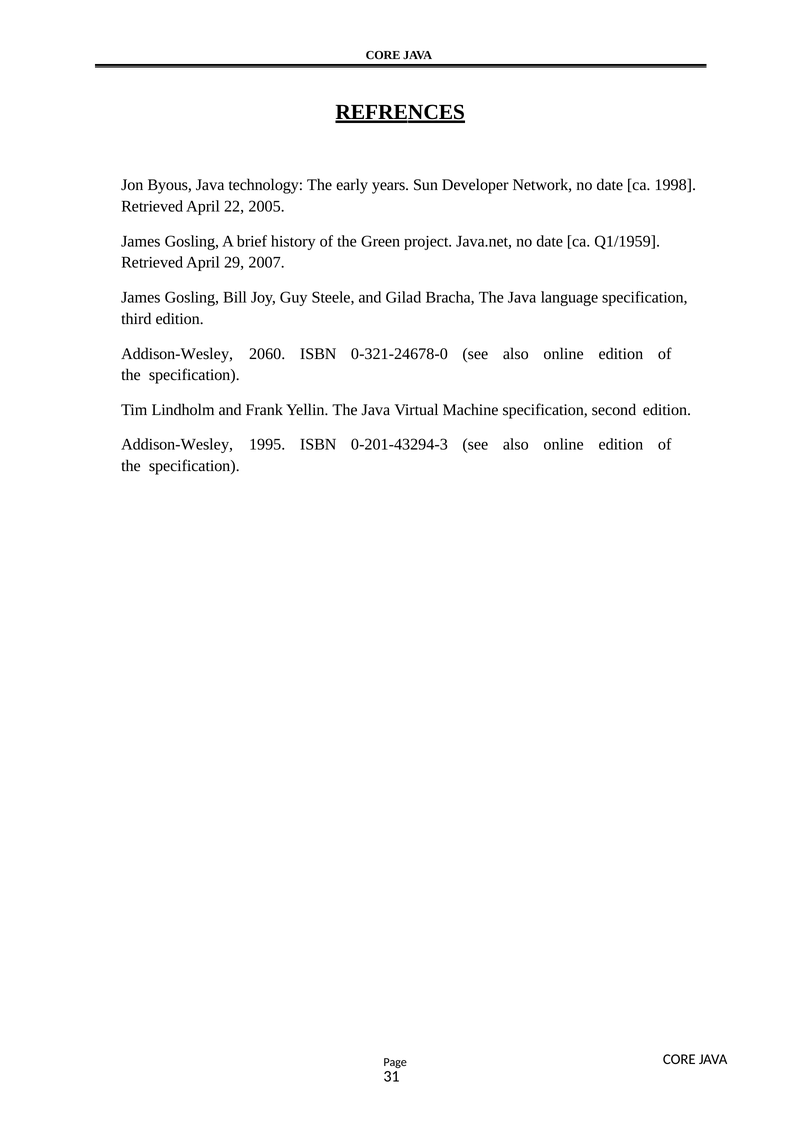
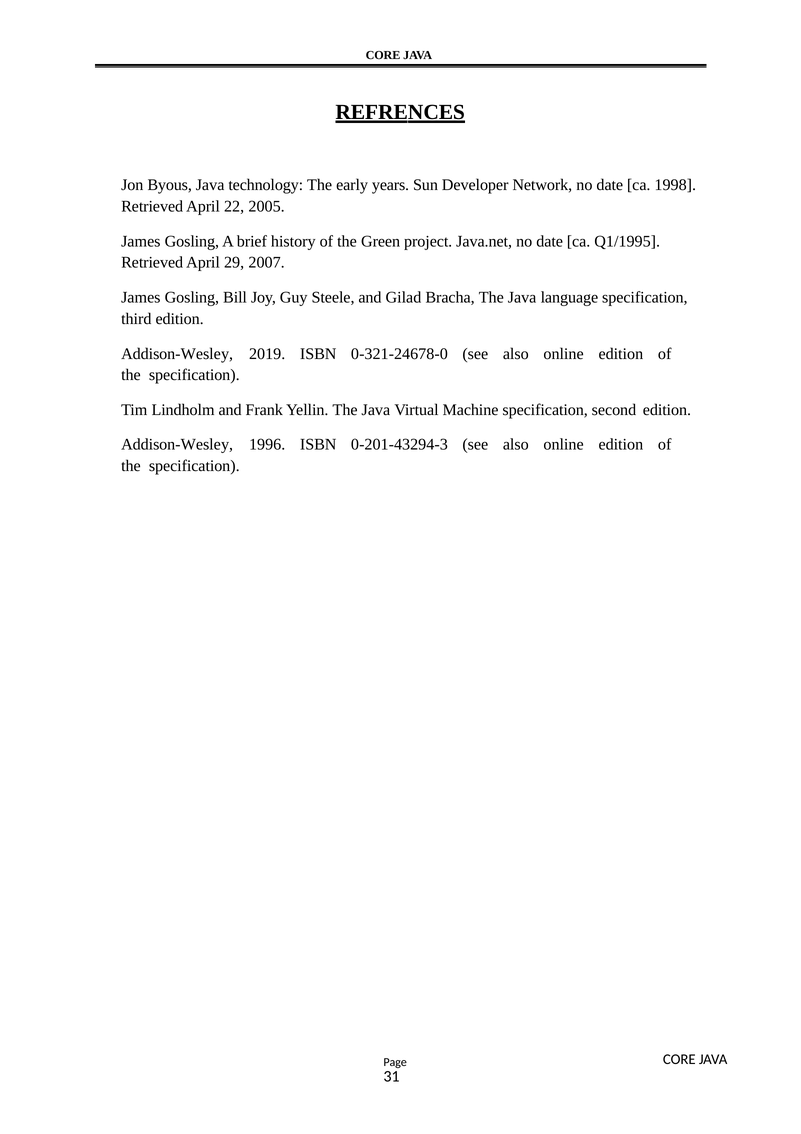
Q1/1959: Q1/1959 -> Q1/1995
2060: 2060 -> 2019
1995: 1995 -> 1996
